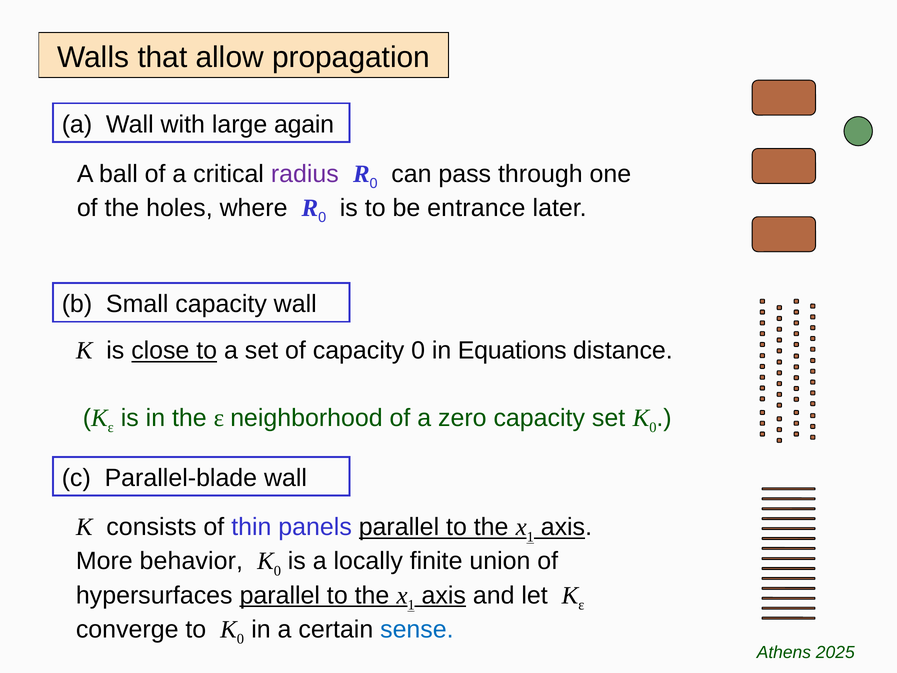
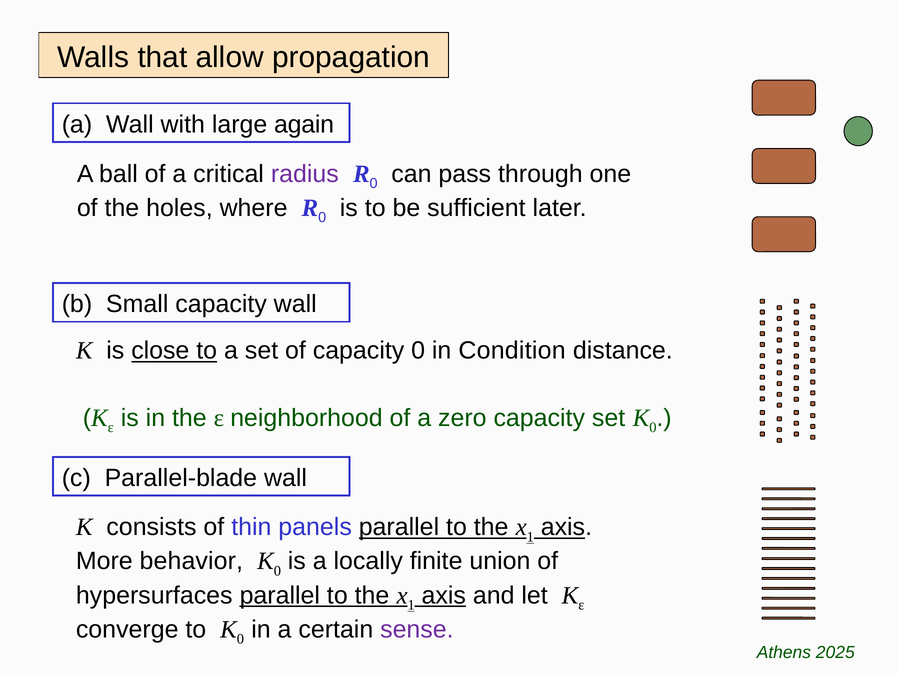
entrance: entrance -> sufficient
Equations: Equations -> Condition
sense colour: blue -> purple
